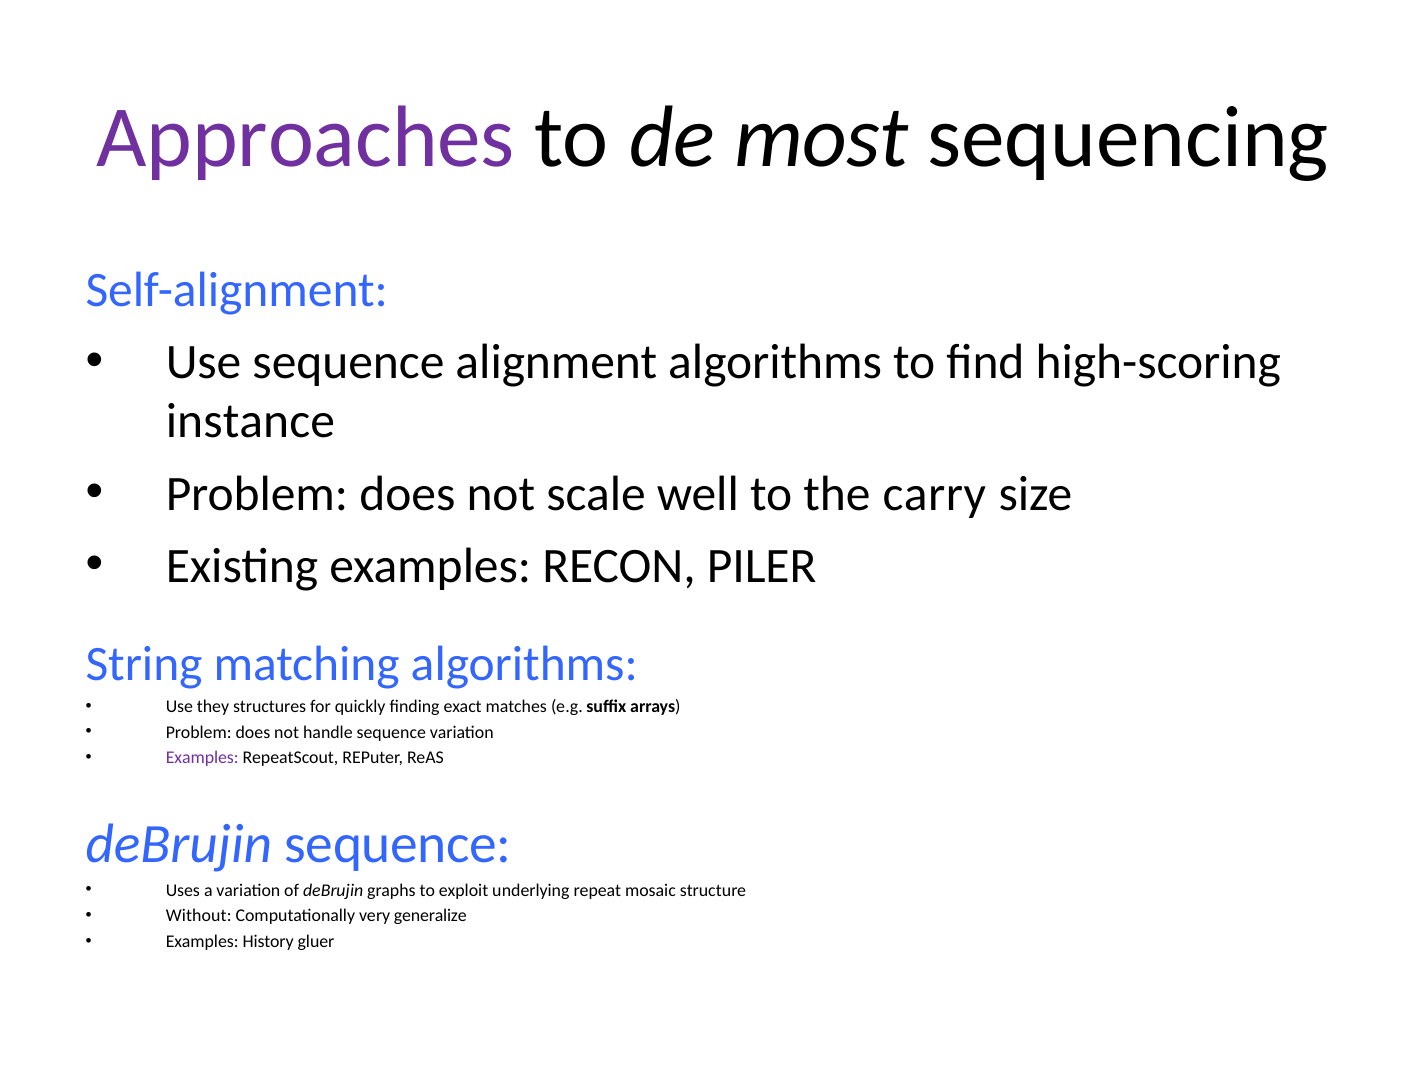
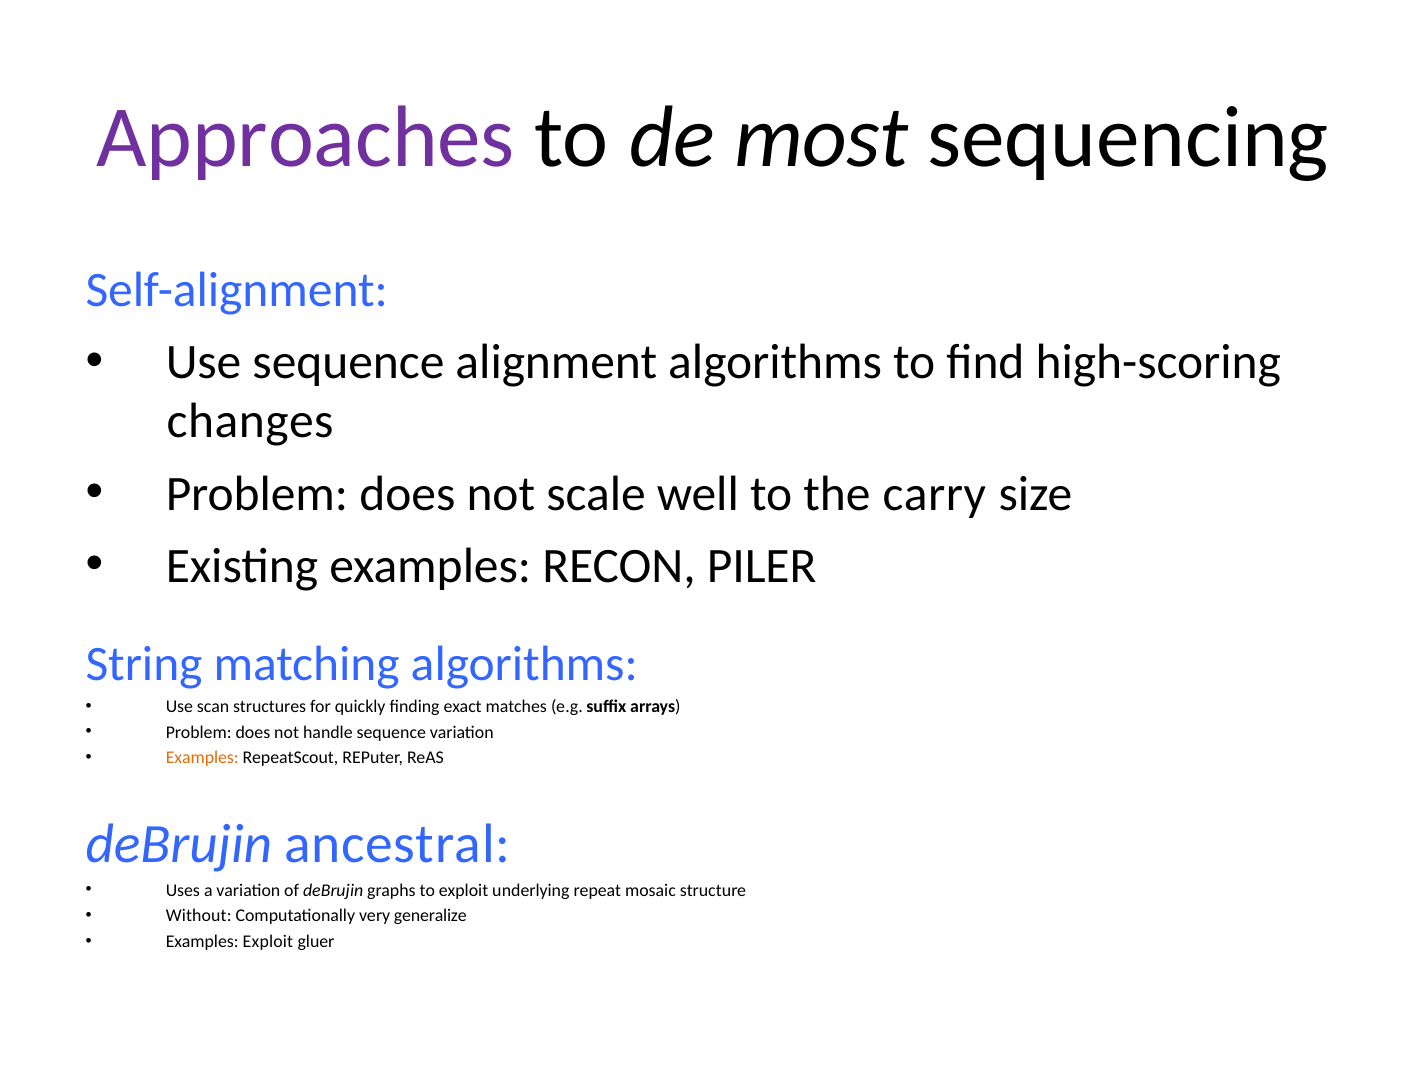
instance: instance -> changes
they: they -> scan
Examples at (202, 758) colour: purple -> orange
deBrujin sequence: sequence -> ancestral
Examples History: History -> Exploit
